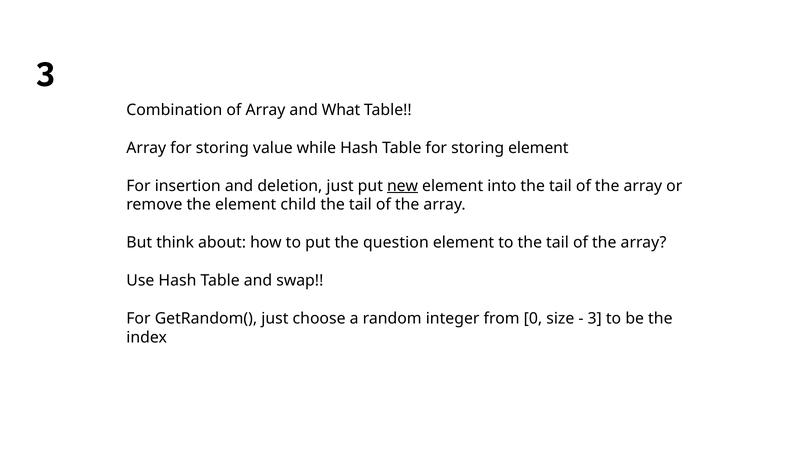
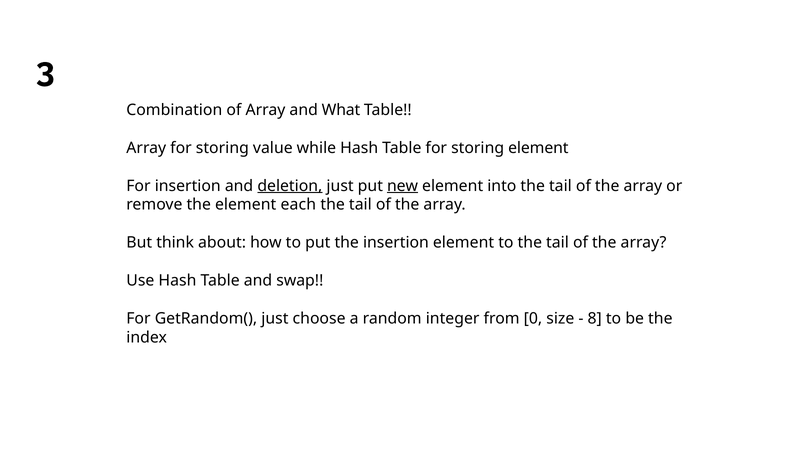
deletion underline: none -> present
child: child -> each
the question: question -> insertion
3 at (595, 318): 3 -> 8
